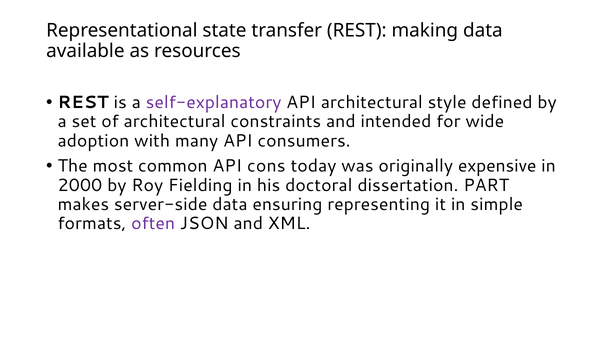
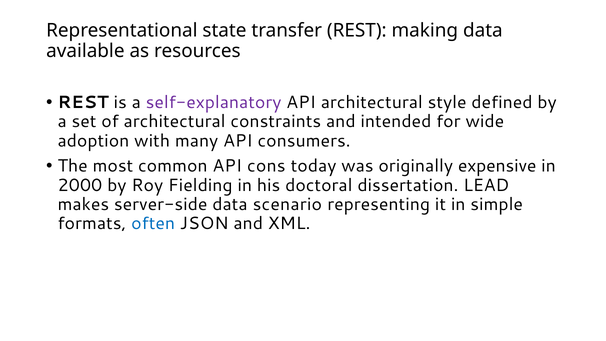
PART: PART -> LEAD
ensuring: ensuring -> scenario
often colour: purple -> blue
